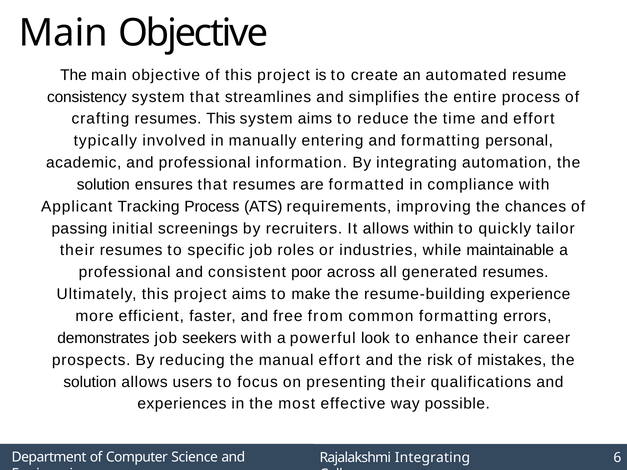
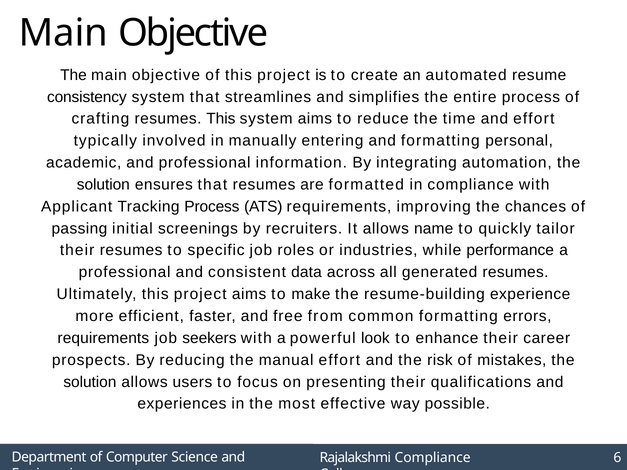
within: within -> name
maintainable: maintainable -> performance
poor: poor -> data
demonstrates at (103, 338): demonstrates -> requirements
Rajalakshmi Integrating: Integrating -> Compliance
